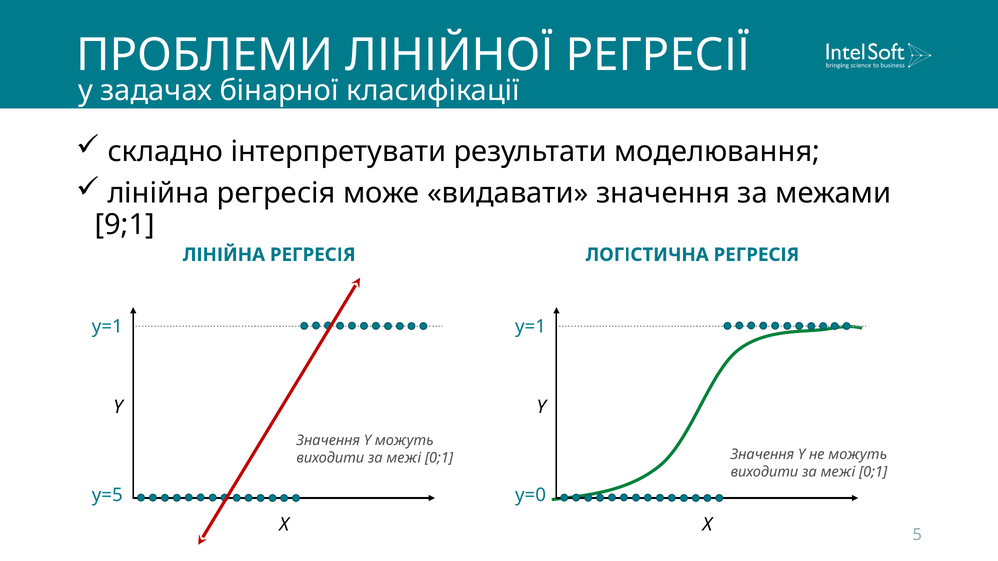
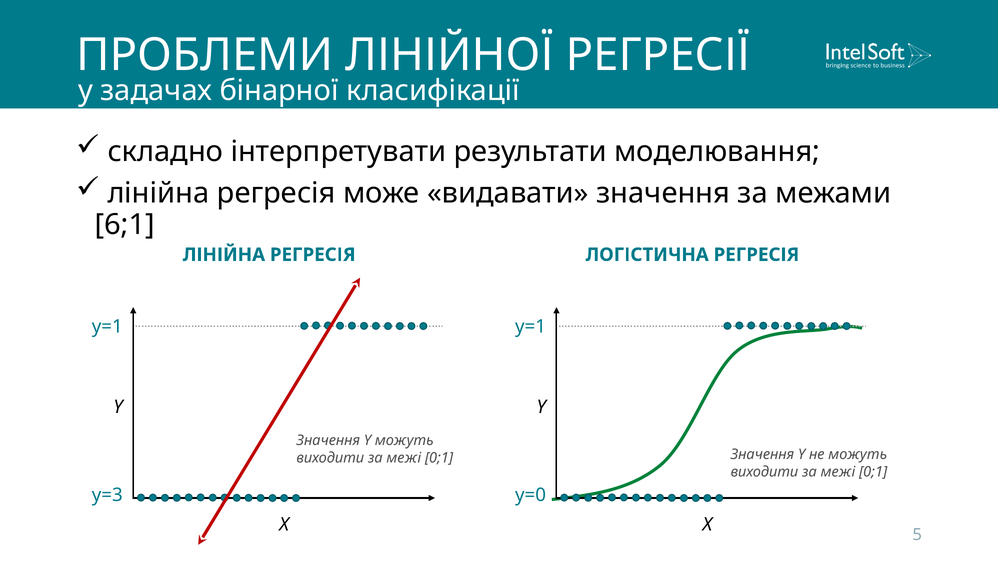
9;1: 9;1 -> 6;1
y=5: y=5 -> y=3
